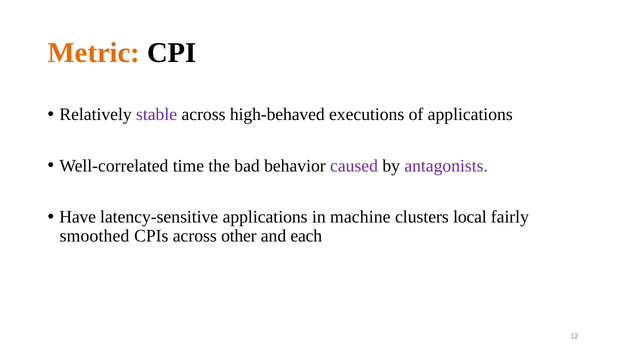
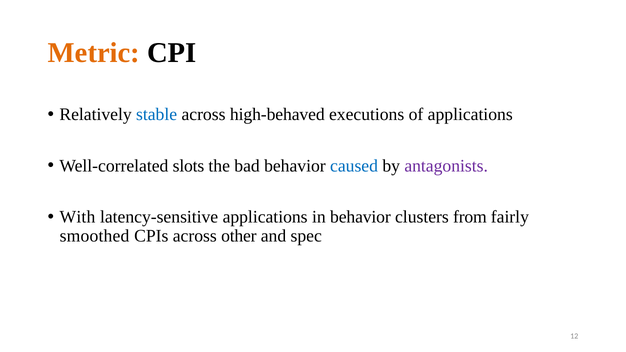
stable colour: purple -> blue
time: time -> slots
caused colour: purple -> blue
Have: Have -> With
in machine: machine -> behavior
local: local -> from
each: each -> spec
